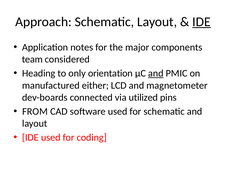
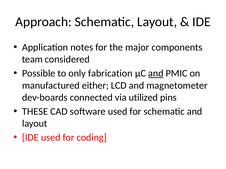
IDE at (201, 22) underline: present -> none
Heading: Heading -> Possible
orientation: orientation -> fabrication
FROM: FROM -> THESE
